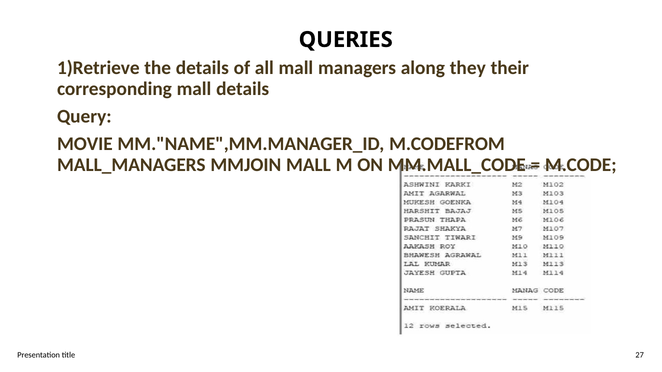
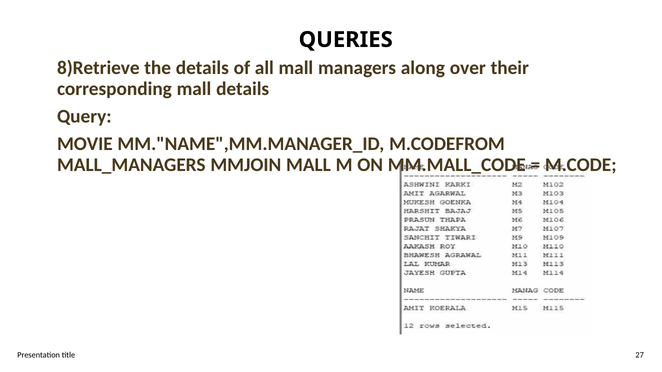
1)Retrieve: 1)Retrieve -> 8)Retrieve
they: they -> over
